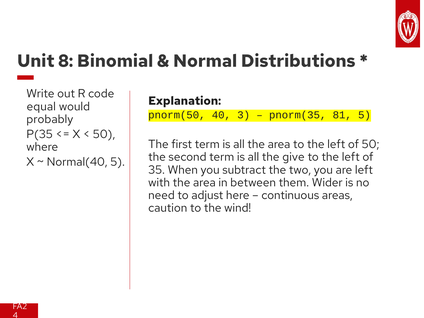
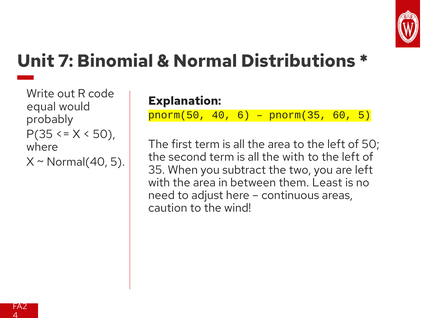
8: 8 -> 7
3: 3 -> 6
81: 81 -> 60
the give: give -> with
Wider: Wider -> Least
